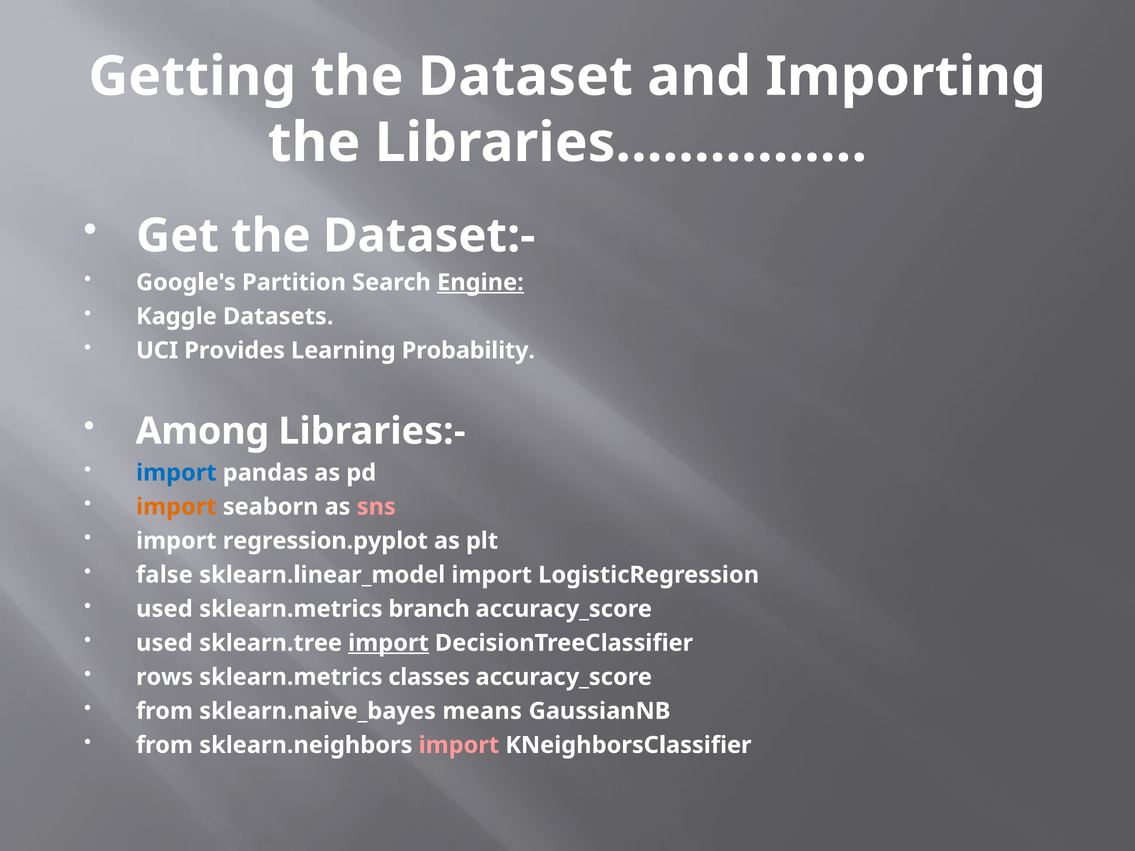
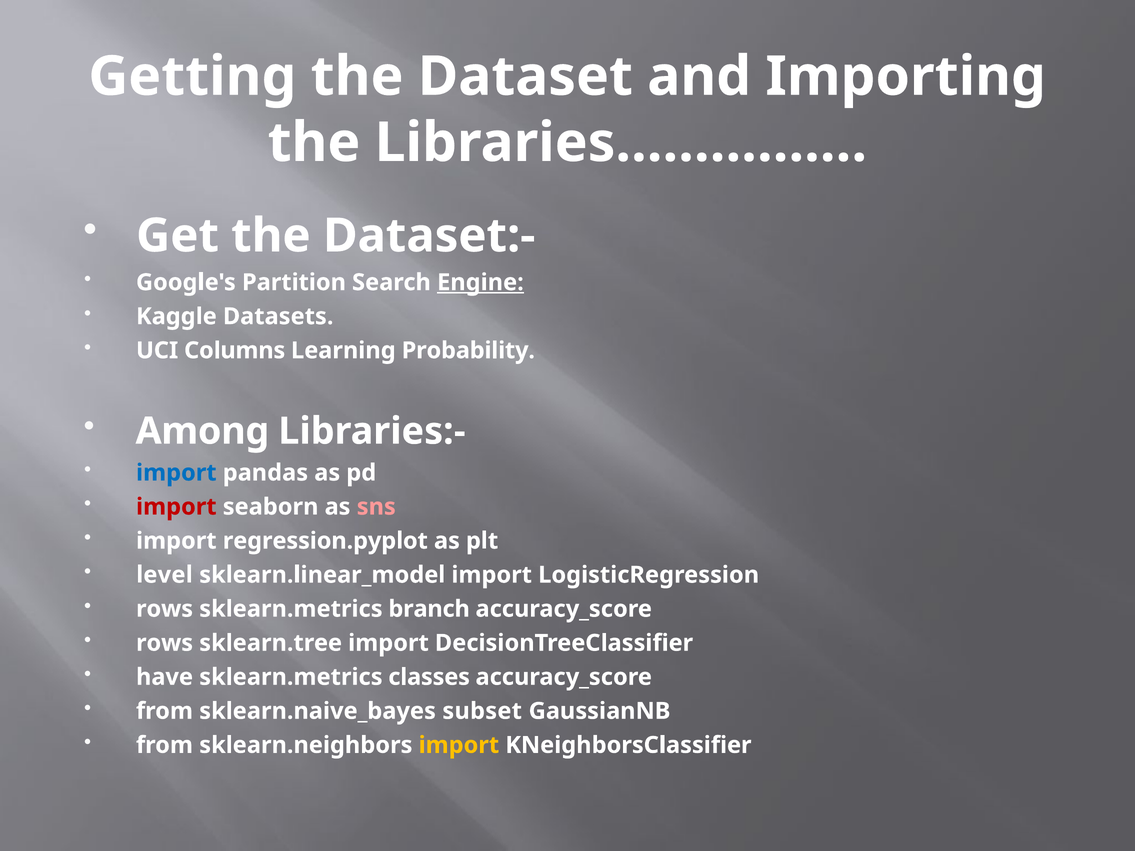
Provides: Provides -> Columns
import at (176, 507) colour: orange -> red
false: false -> level
used at (164, 609): used -> rows
used at (164, 643): used -> rows
import at (388, 643) underline: present -> none
rows: rows -> have
means: means -> subset
import at (459, 745) colour: pink -> yellow
